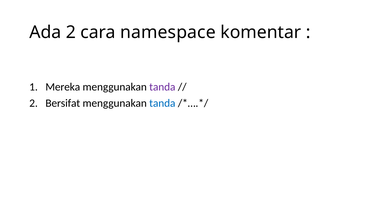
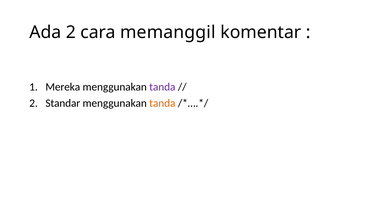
namespace: namespace -> memanggil
Bersifat: Bersifat -> Standar
tanda at (162, 103) colour: blue -> orange
